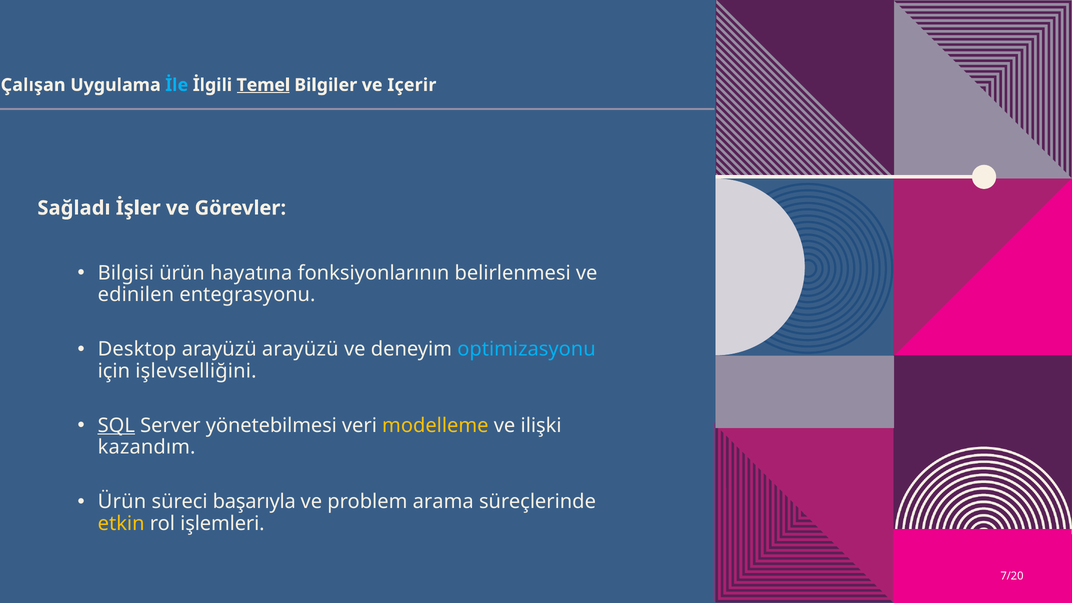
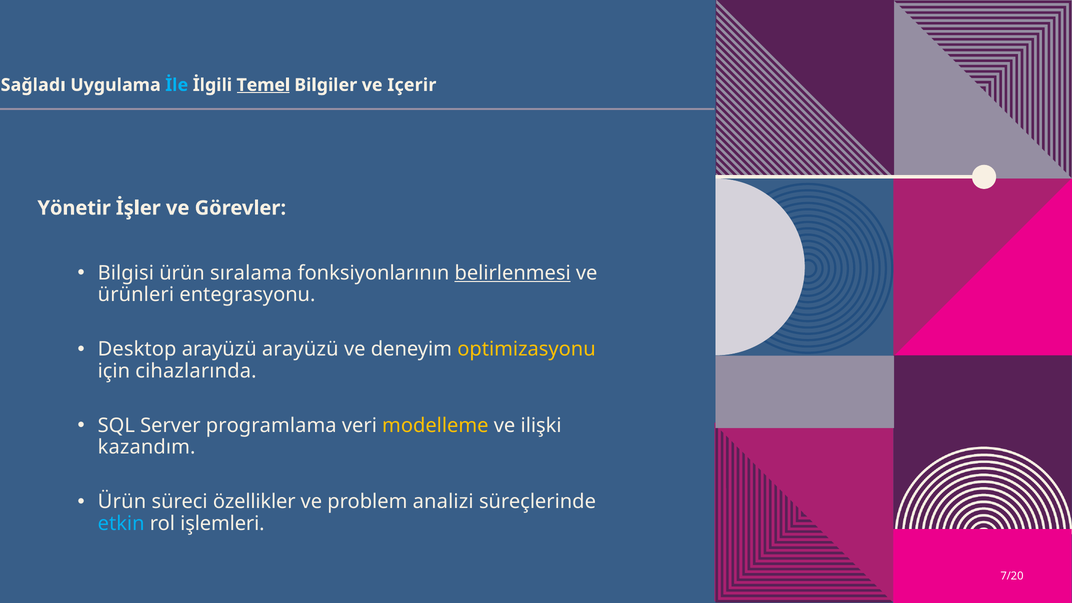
Çalışan: Çalışan -> Sağladı
Sağladı: Sağladı -> Yönetir
hayatına: hayatına -> sıralama
belirlenmesi underline: none -> present
edinilen: edinilen -> ürünleri
optimizasyonu colour: light blue -> yellow
işlevselliğini: işlevselliğini -> cihazlarında
SQL underline: present -> none
yönetebilmesi: yönetebilmesi -> programlama
başarıyla: başarıyla -> özellikler
arama: arama -> analizi
etkin colour: yellow -> light blue
